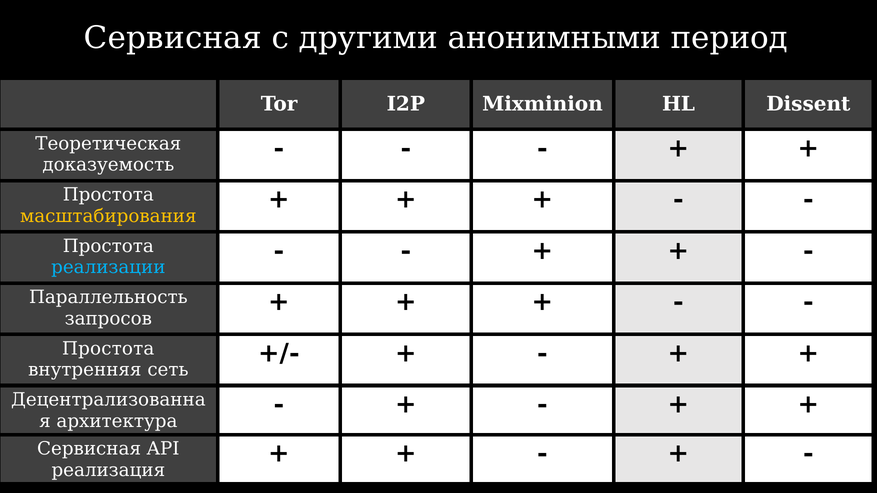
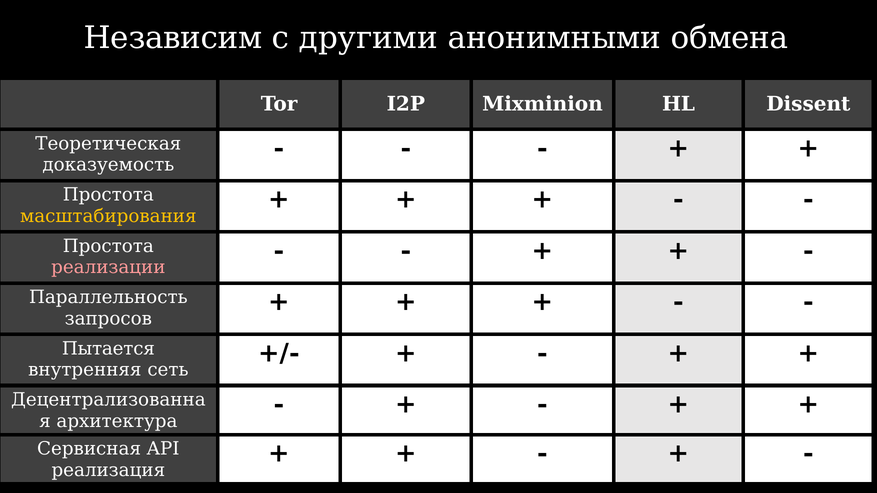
Сервисная at (173, 38): Сервисная -> Независим
период: период -> обмена
реализации colour: light blue -> pink
Простота at (108, 349): Простота -> Пытается
